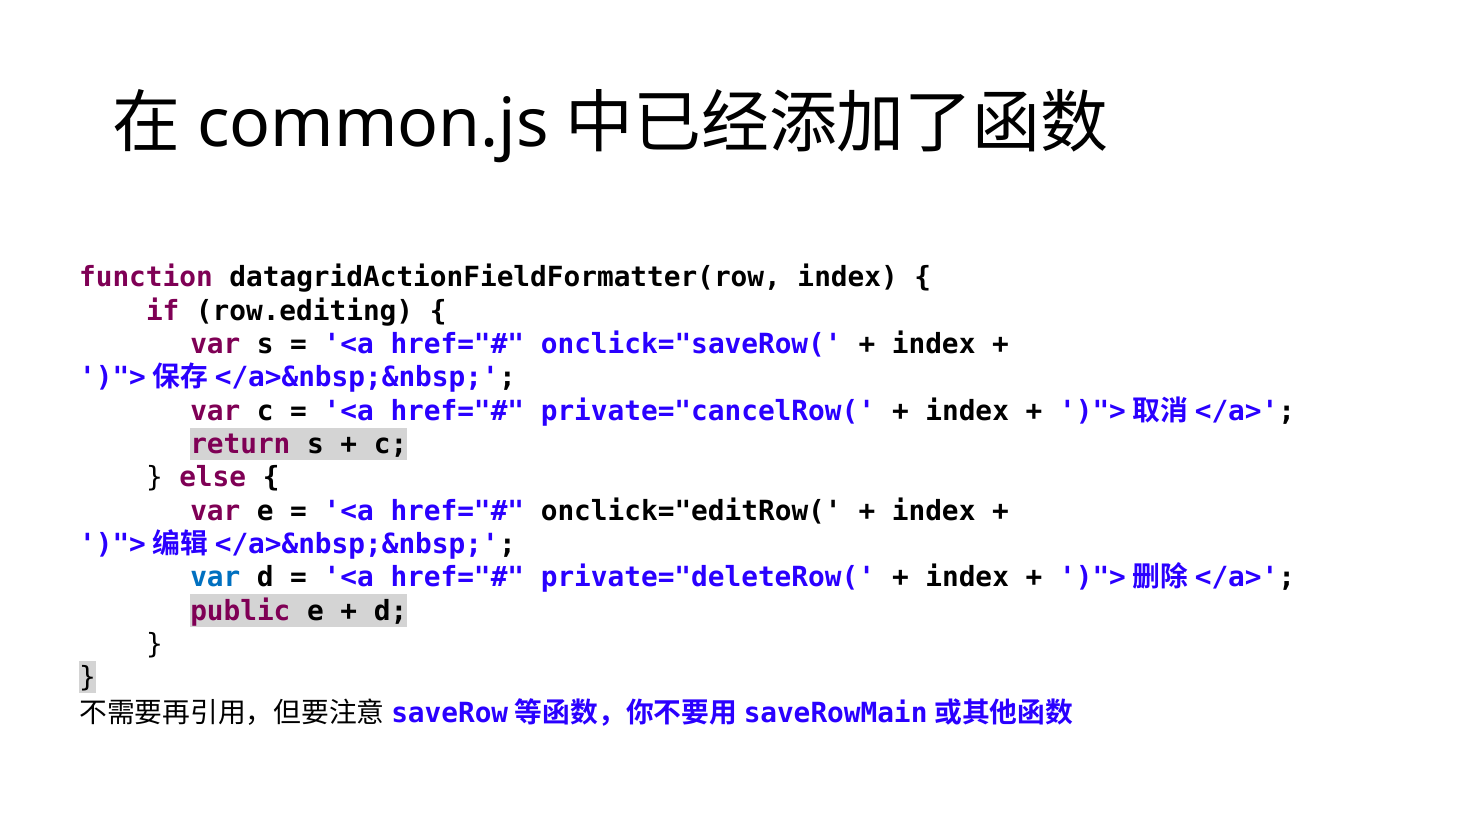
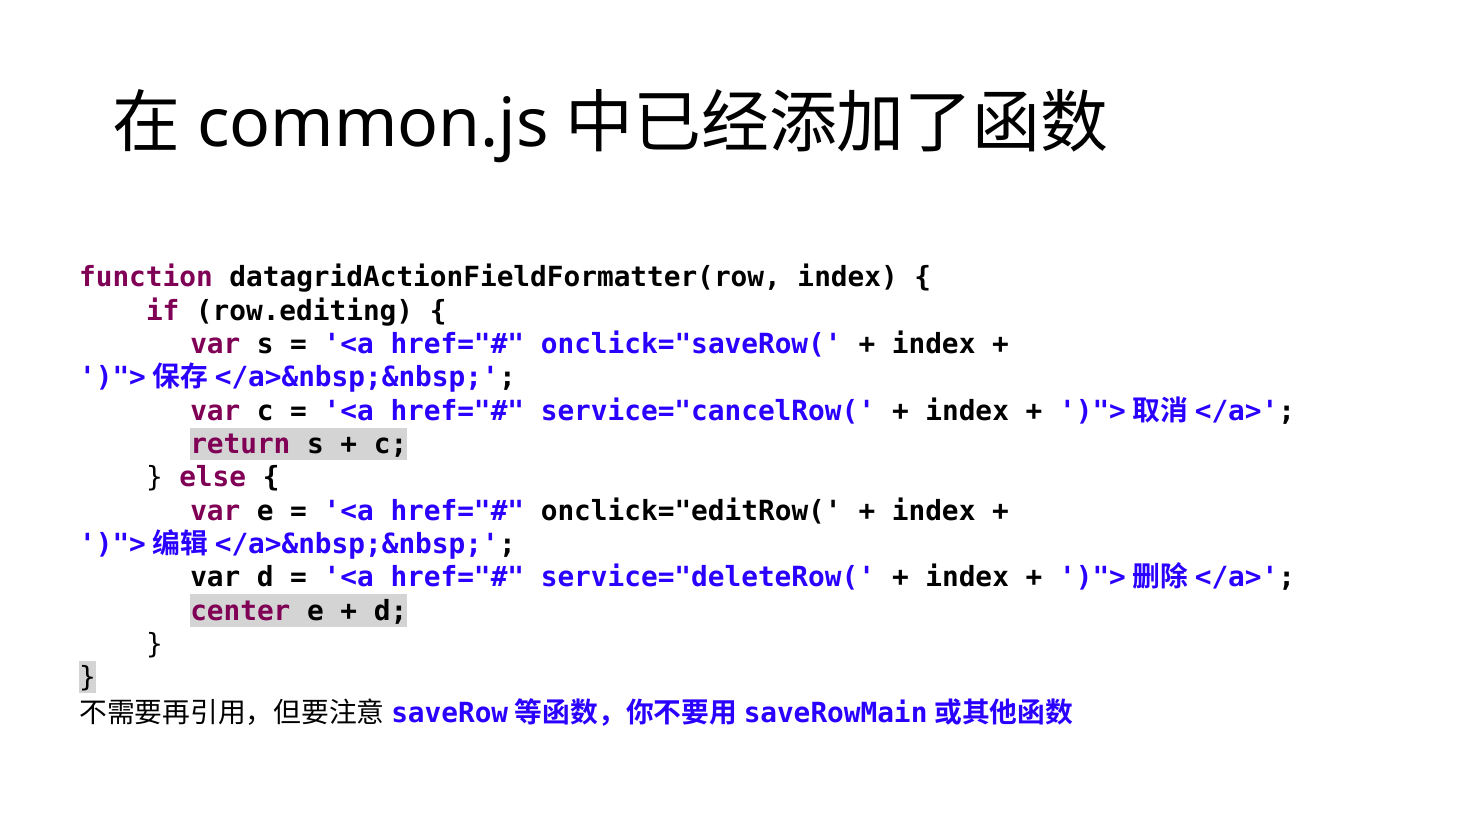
private="cancelRow(: private="cancelRow( -> service="cancelRow(
var at (215, 578) colour: blue -> black
private="deleteRow(: private="deleteRow( -> service="deleteRow(
public: public -> center
